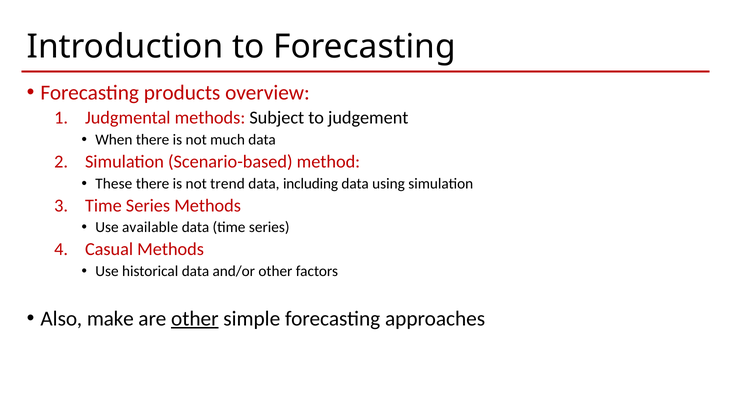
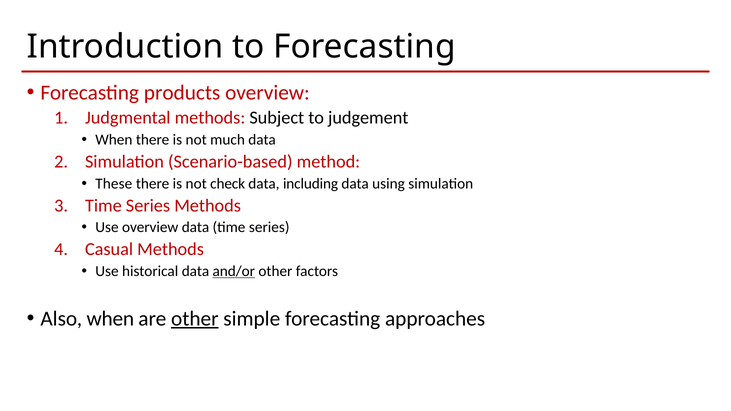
trend: trend -> check
Use available: available -> overview
and/or underline: none -> present
Also make: make -> when
